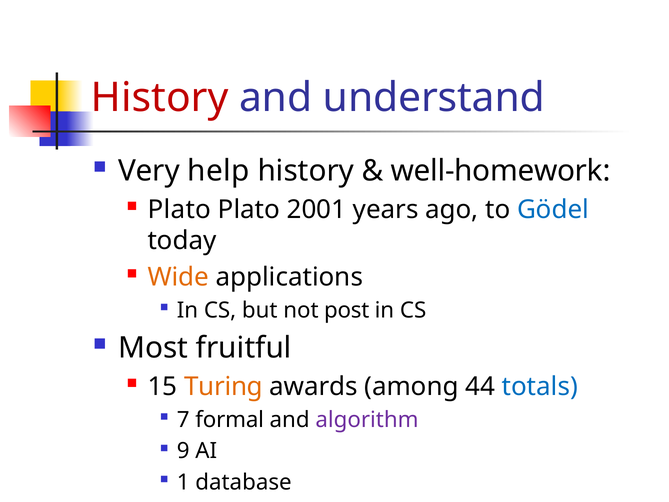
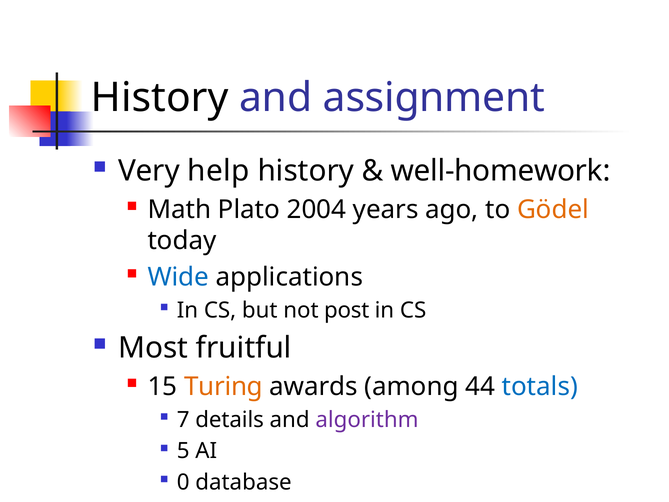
History at (160, 98) colour: red -> black
understand: understand -> assignment
Plato at (179, 209): Plato -> Math
2001: 2001 -> 2004
Gödel colour: blue -> orange
Wide colour: orange -> blue
formal: formal -> details
9: 9 -> 5
1: 1 -> 0
